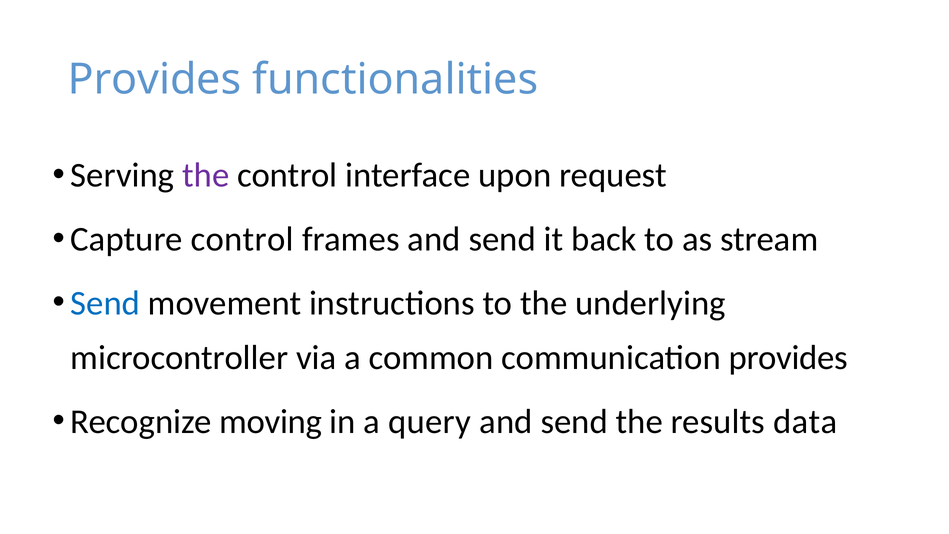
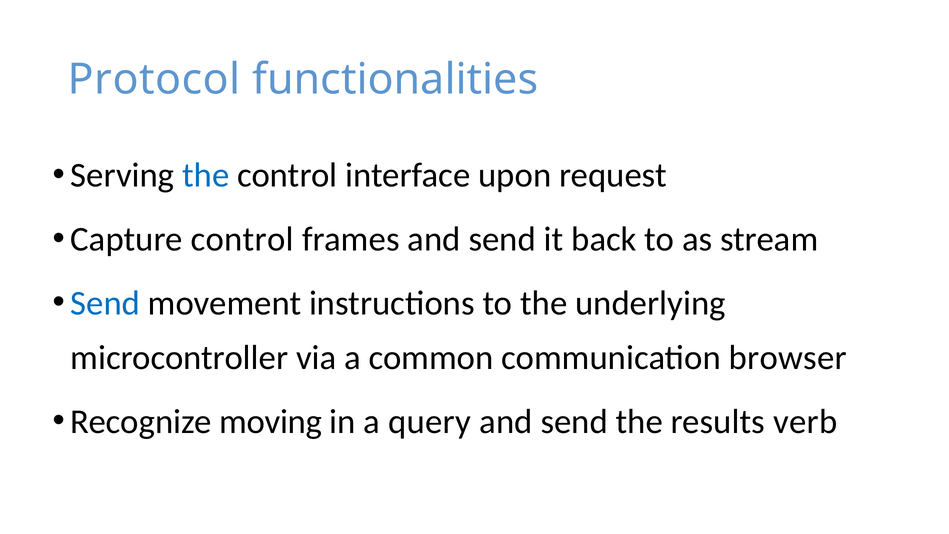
Provides at (155, 80): Provides -> Protocol
the at (206, 175) colour: purple -> blue
communication provides: provides -> browser
data: data -> verb
